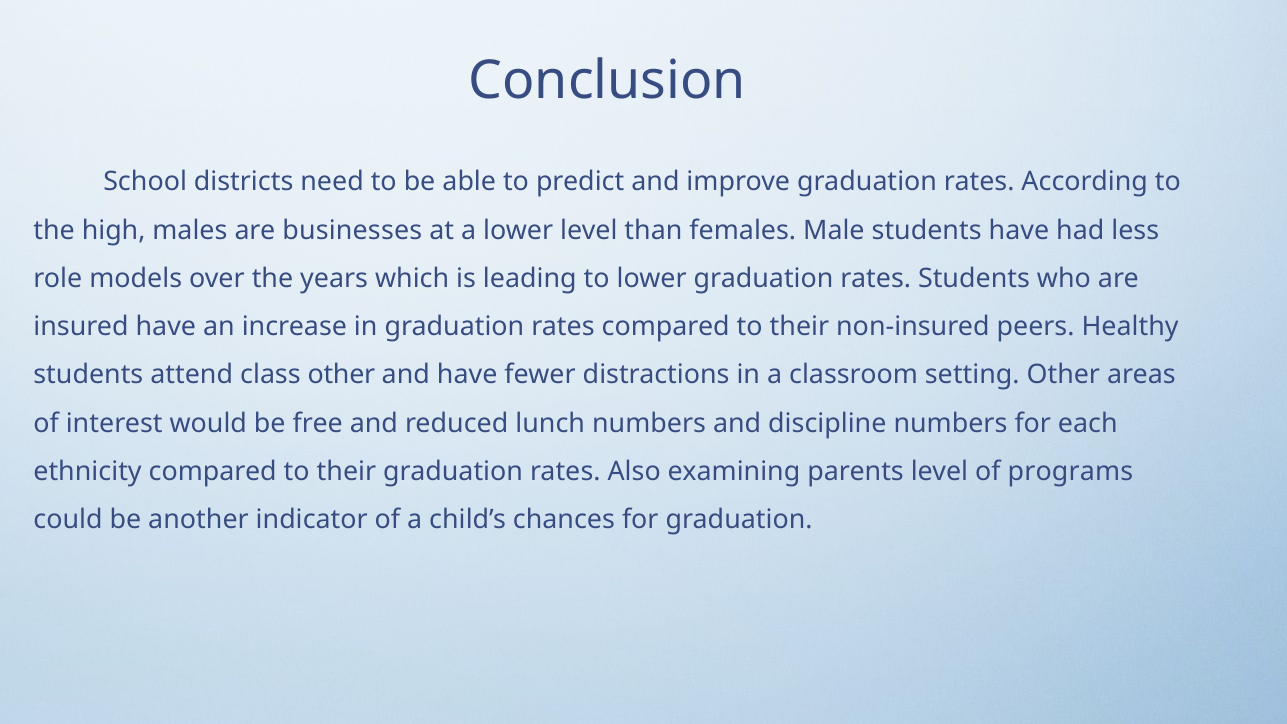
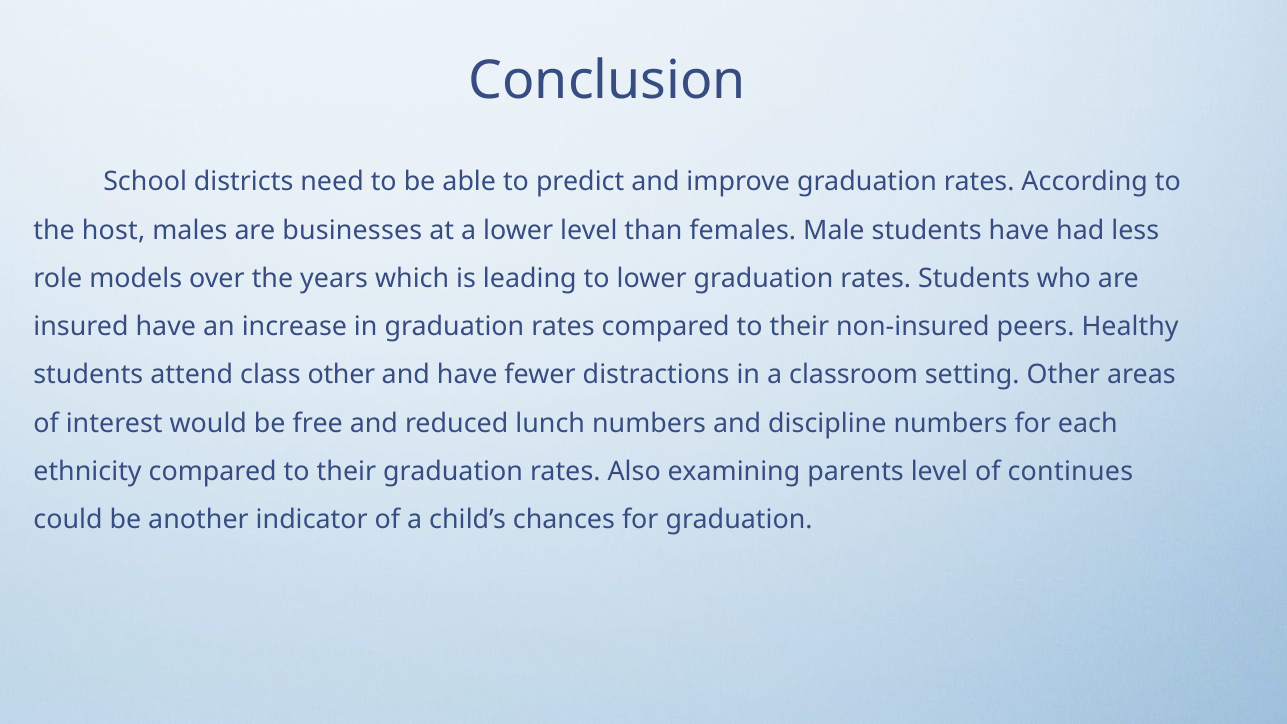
high: high -> host
programs: programs -> continues
